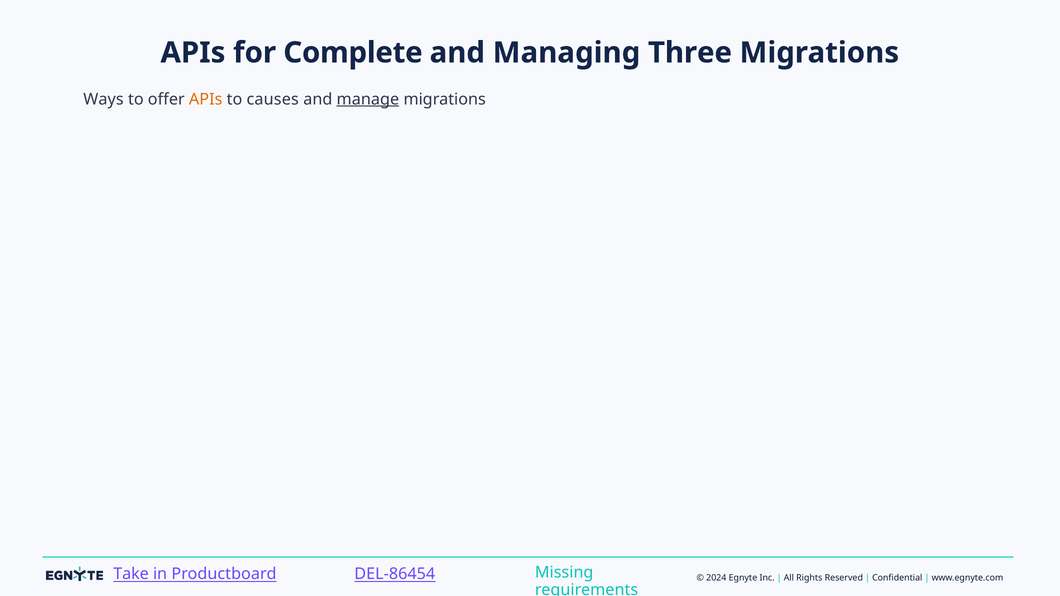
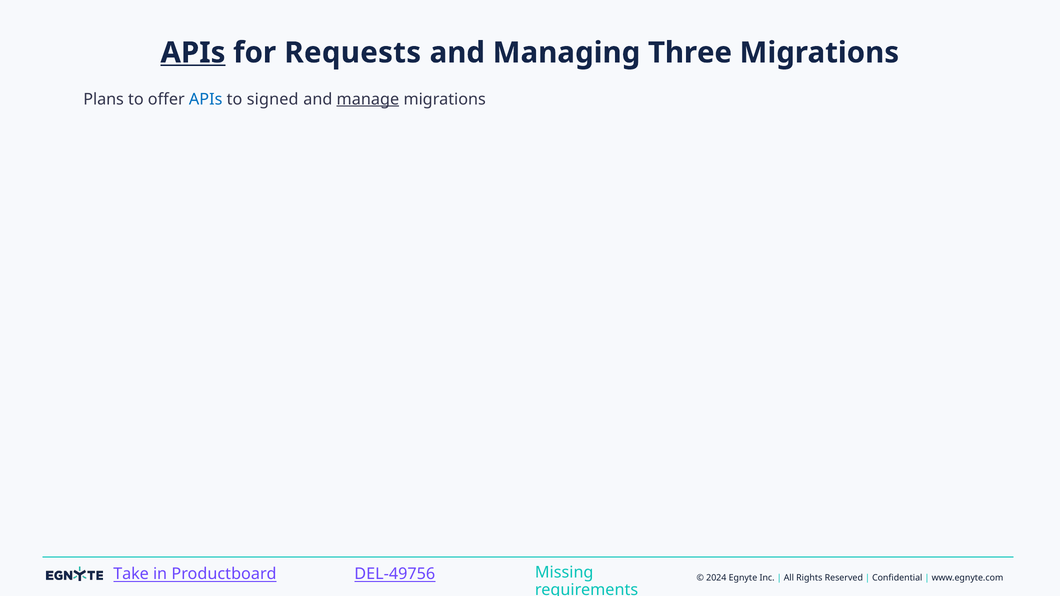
APIs at (193, 53) underline: none -> present
Complete: Complete -> Requests
Ways: Ways -> Plans
APIs at (206, 99) colour: orange -> blue
causes: causes -> signed
DEL-86454: DEL-86454 -> DEL-49756
